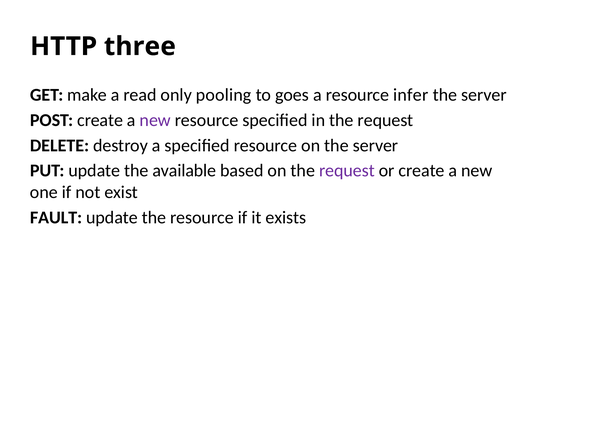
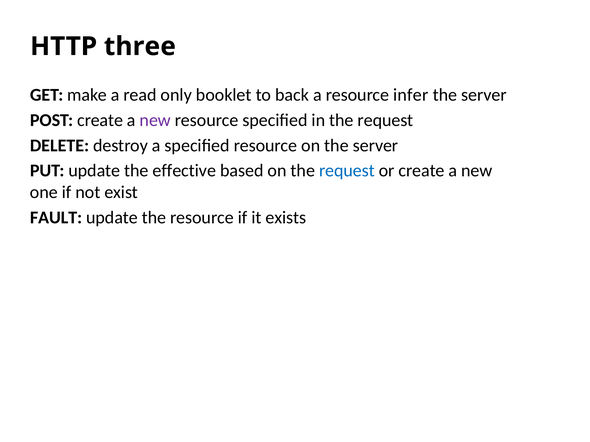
pooling: pooling -> booklet
goes: goes -> back
available: available -> effective
request at (347, 171) colour: purple -> blue
